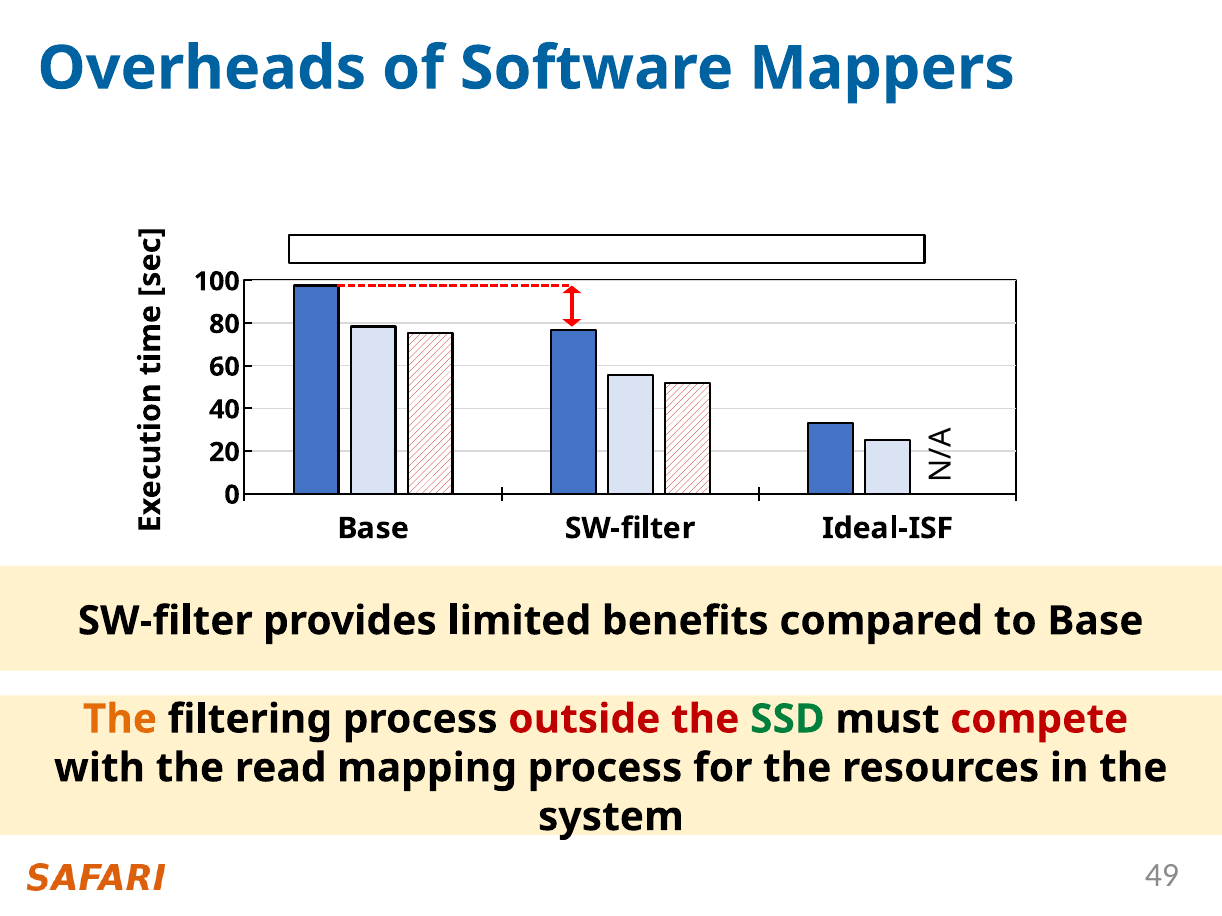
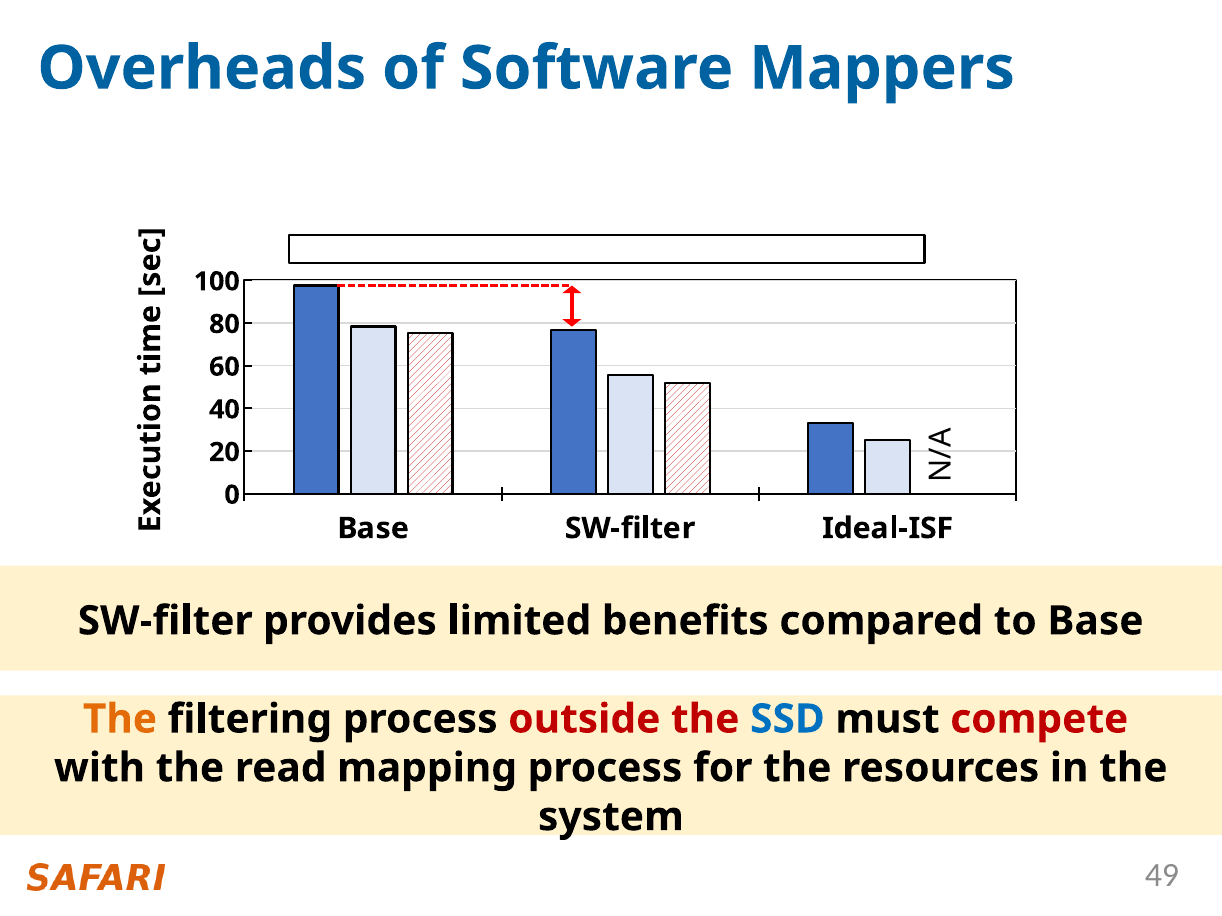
SSD colour: green -> blue
